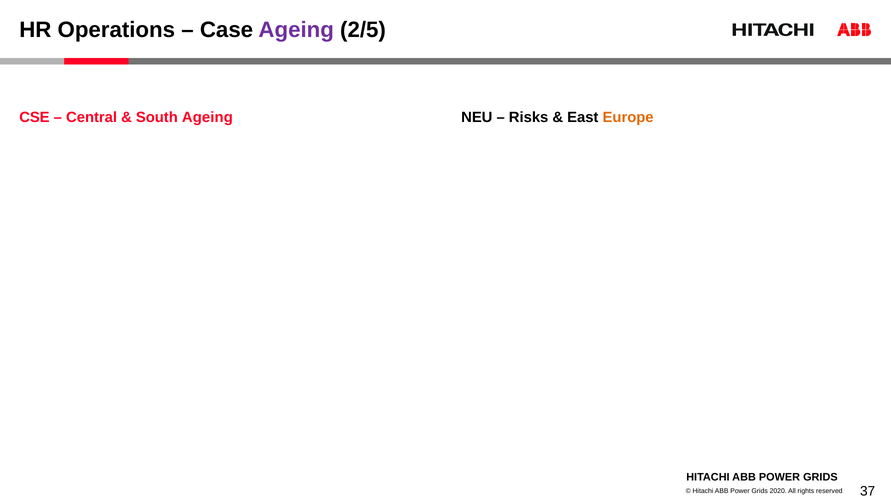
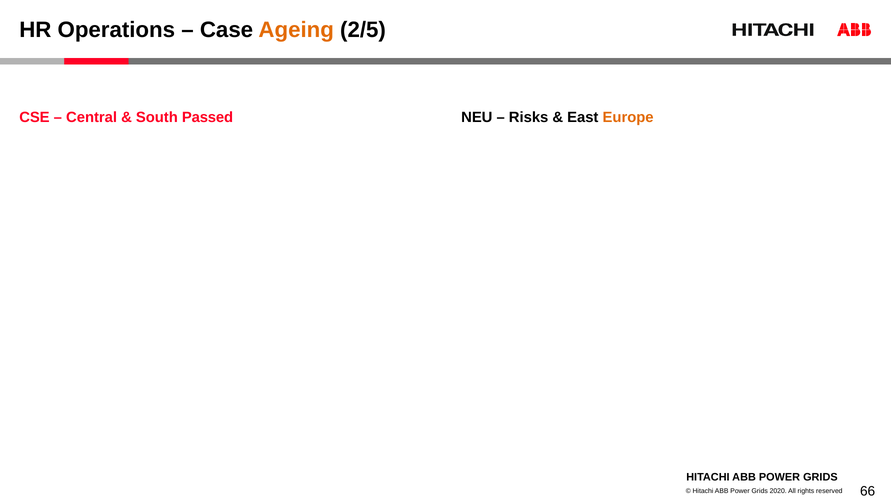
Ageing at (296, 30) colour: purple -> orange
South Ageing: Ageing -> Passed
37: 37 -> 66
